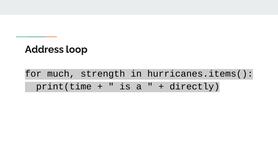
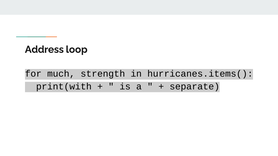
print(time: print(time -> print(with
directly: directly -> separate
